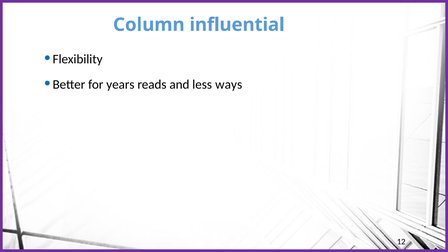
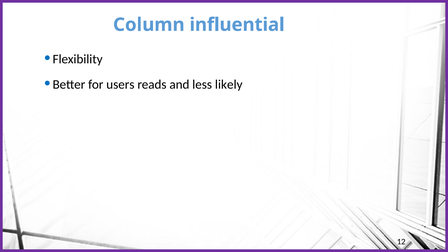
years: years -> users
ways: ways -> likely
